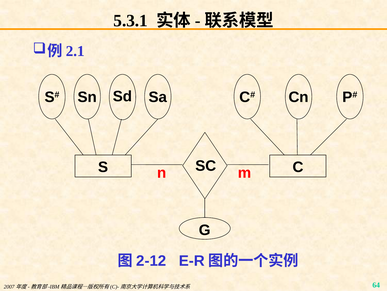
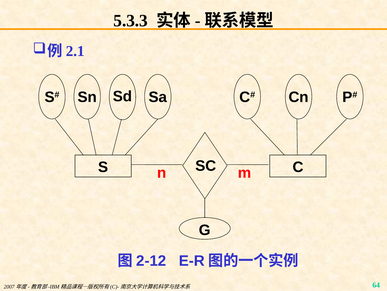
5.3.1: 5.3.1 -> 5.3.3
